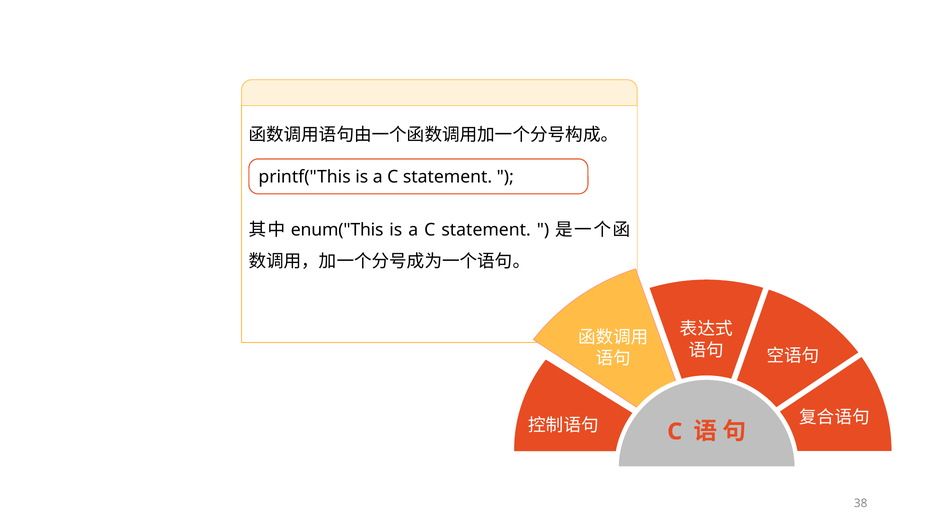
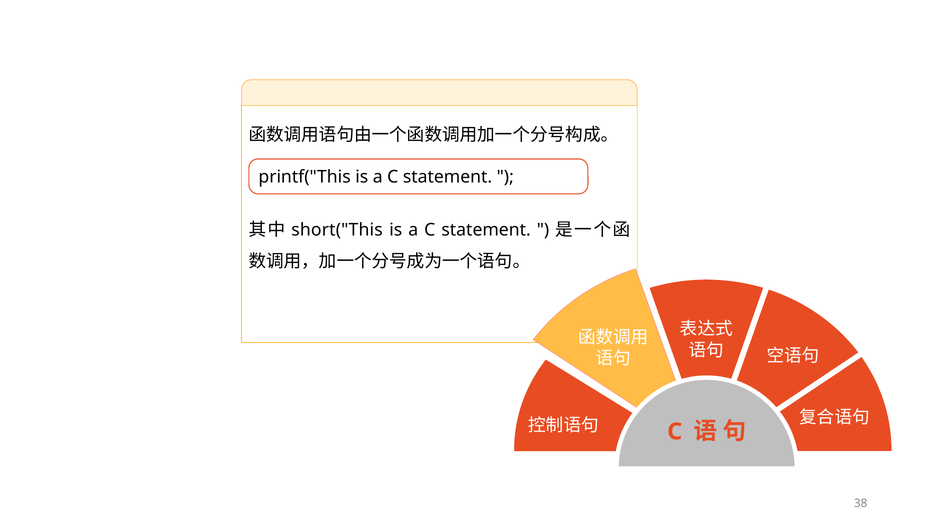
enum("This: enum("This -> short("This
